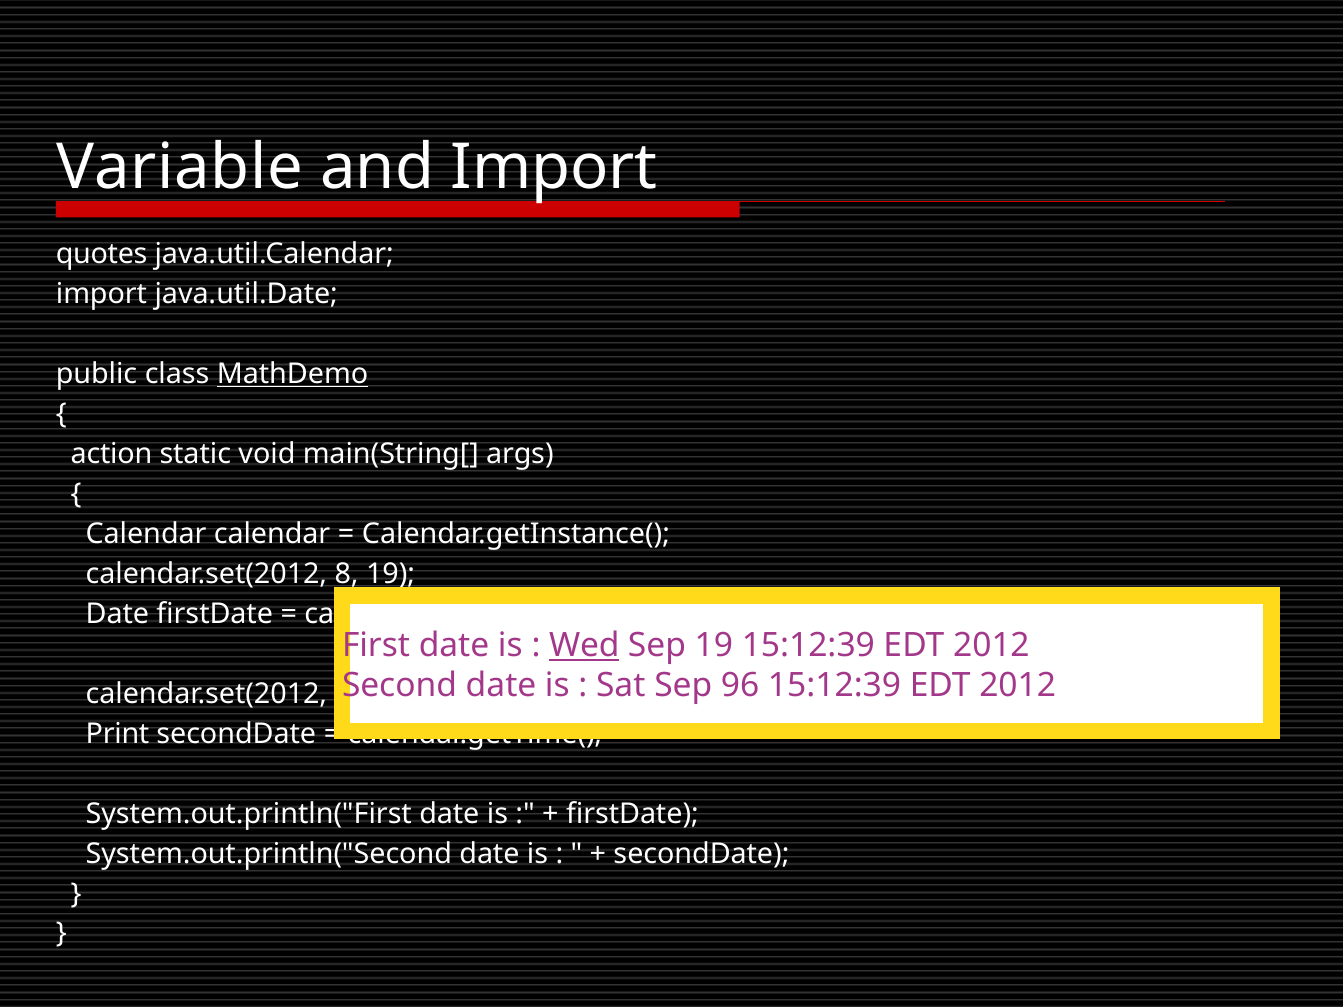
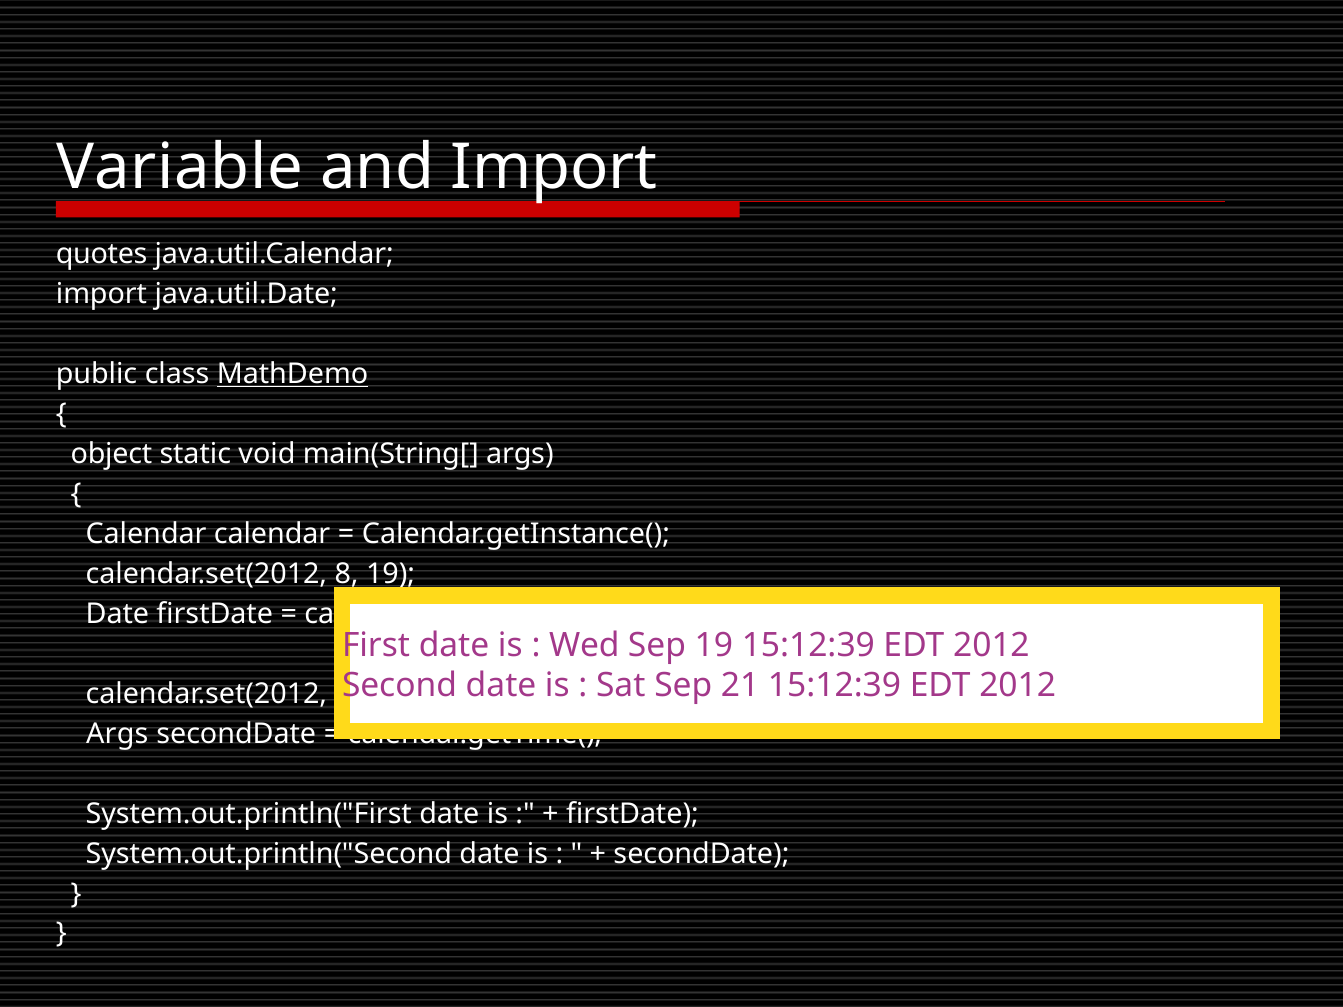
action: action -> object
Wed underline: present -> none
96: 96 -> 21
Print at (118, 734): Print -> Args
